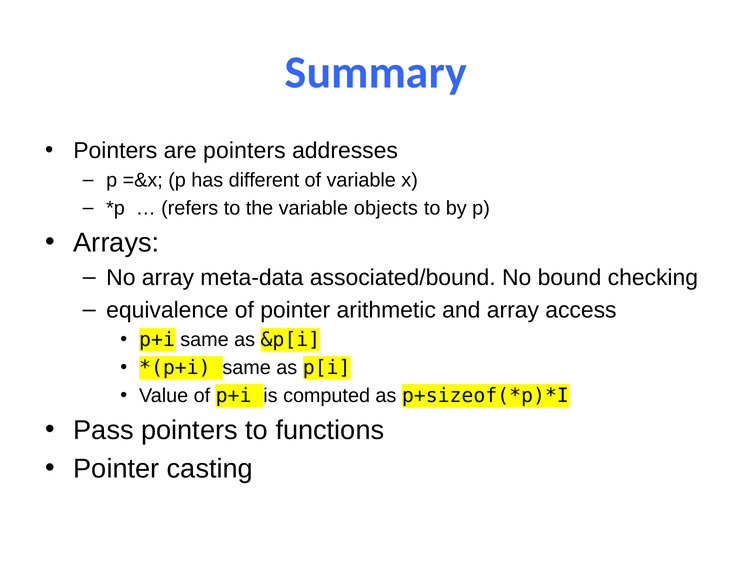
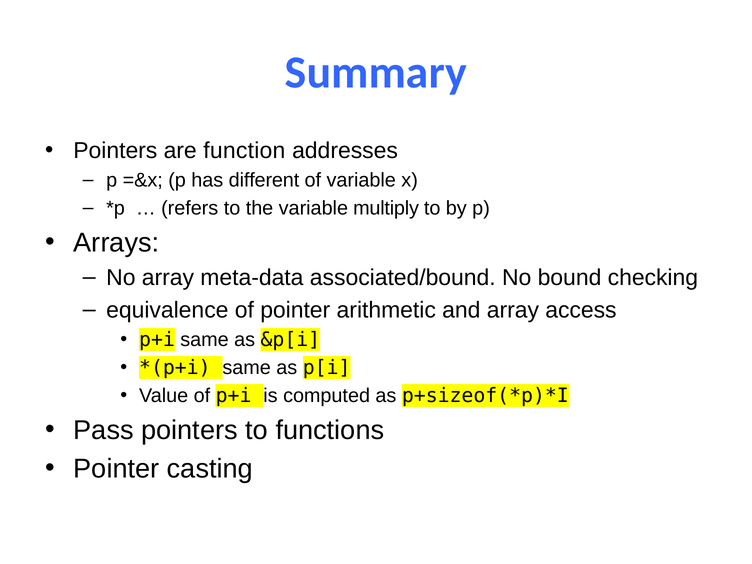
are pointers: pointers -> function
objects: objects -> multiply
